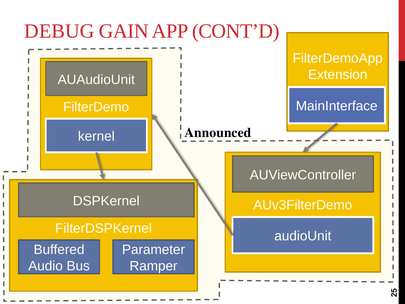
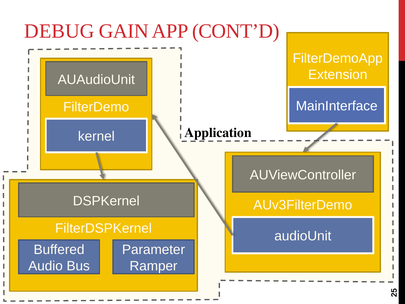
Announced: Announced -> Application
